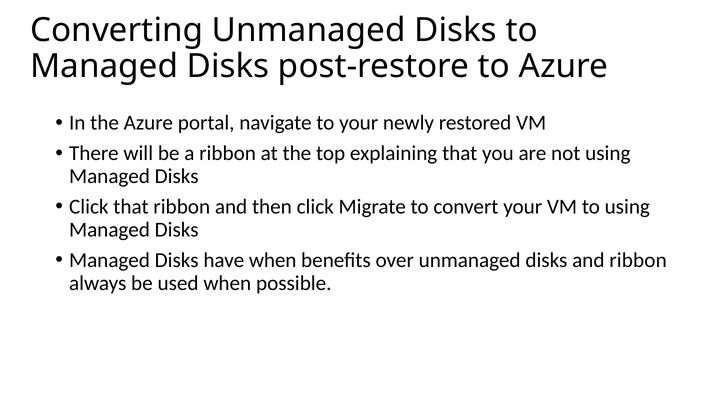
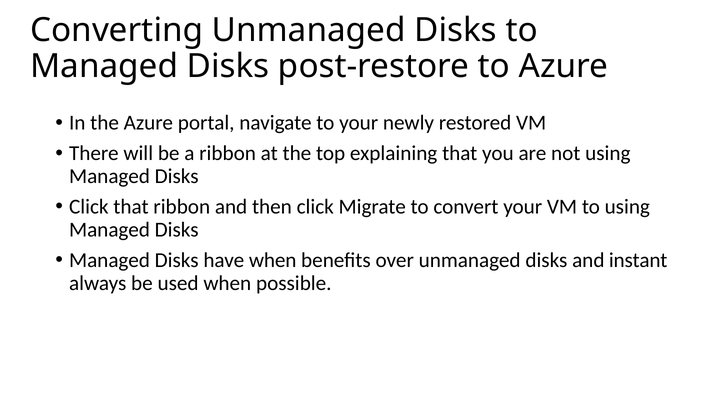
and ribbon: ribbon -> instant
